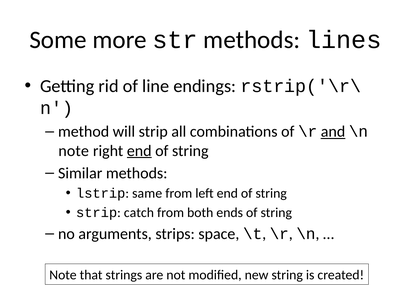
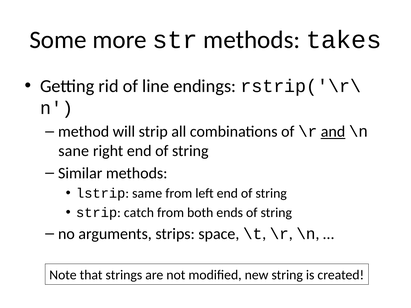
lines: lines -> takes
note at (74, 151): note -> sane
end at (139, 151) underline: present -> none
